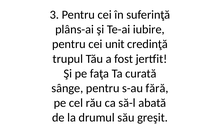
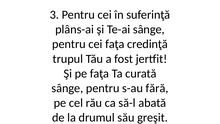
Te-ai iubire: iubire -> sânge
cei unit: unit -> faţa
